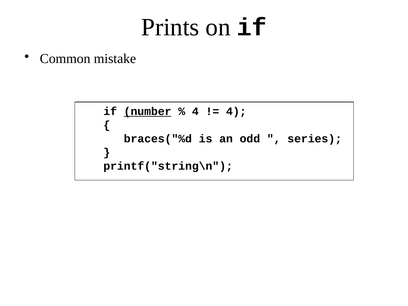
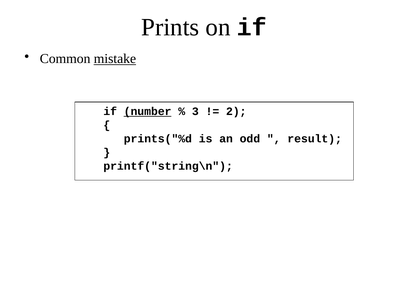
mistake underline: none -> present
4 at (195, 112): 4 -> 3
4 at (236, 112): 4 -> 2
braces("%d: braces("%d -> prints("%d
series: series -> result
